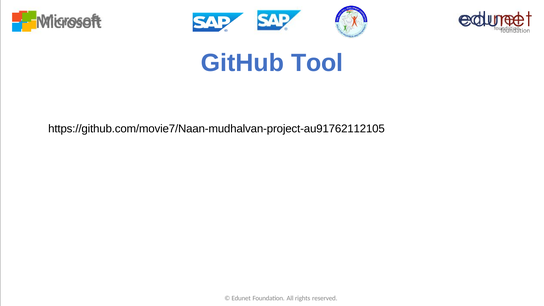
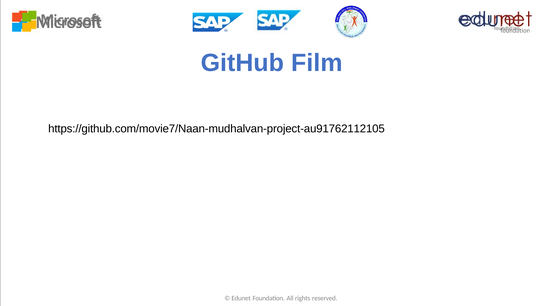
Tool: Tool -> Film
